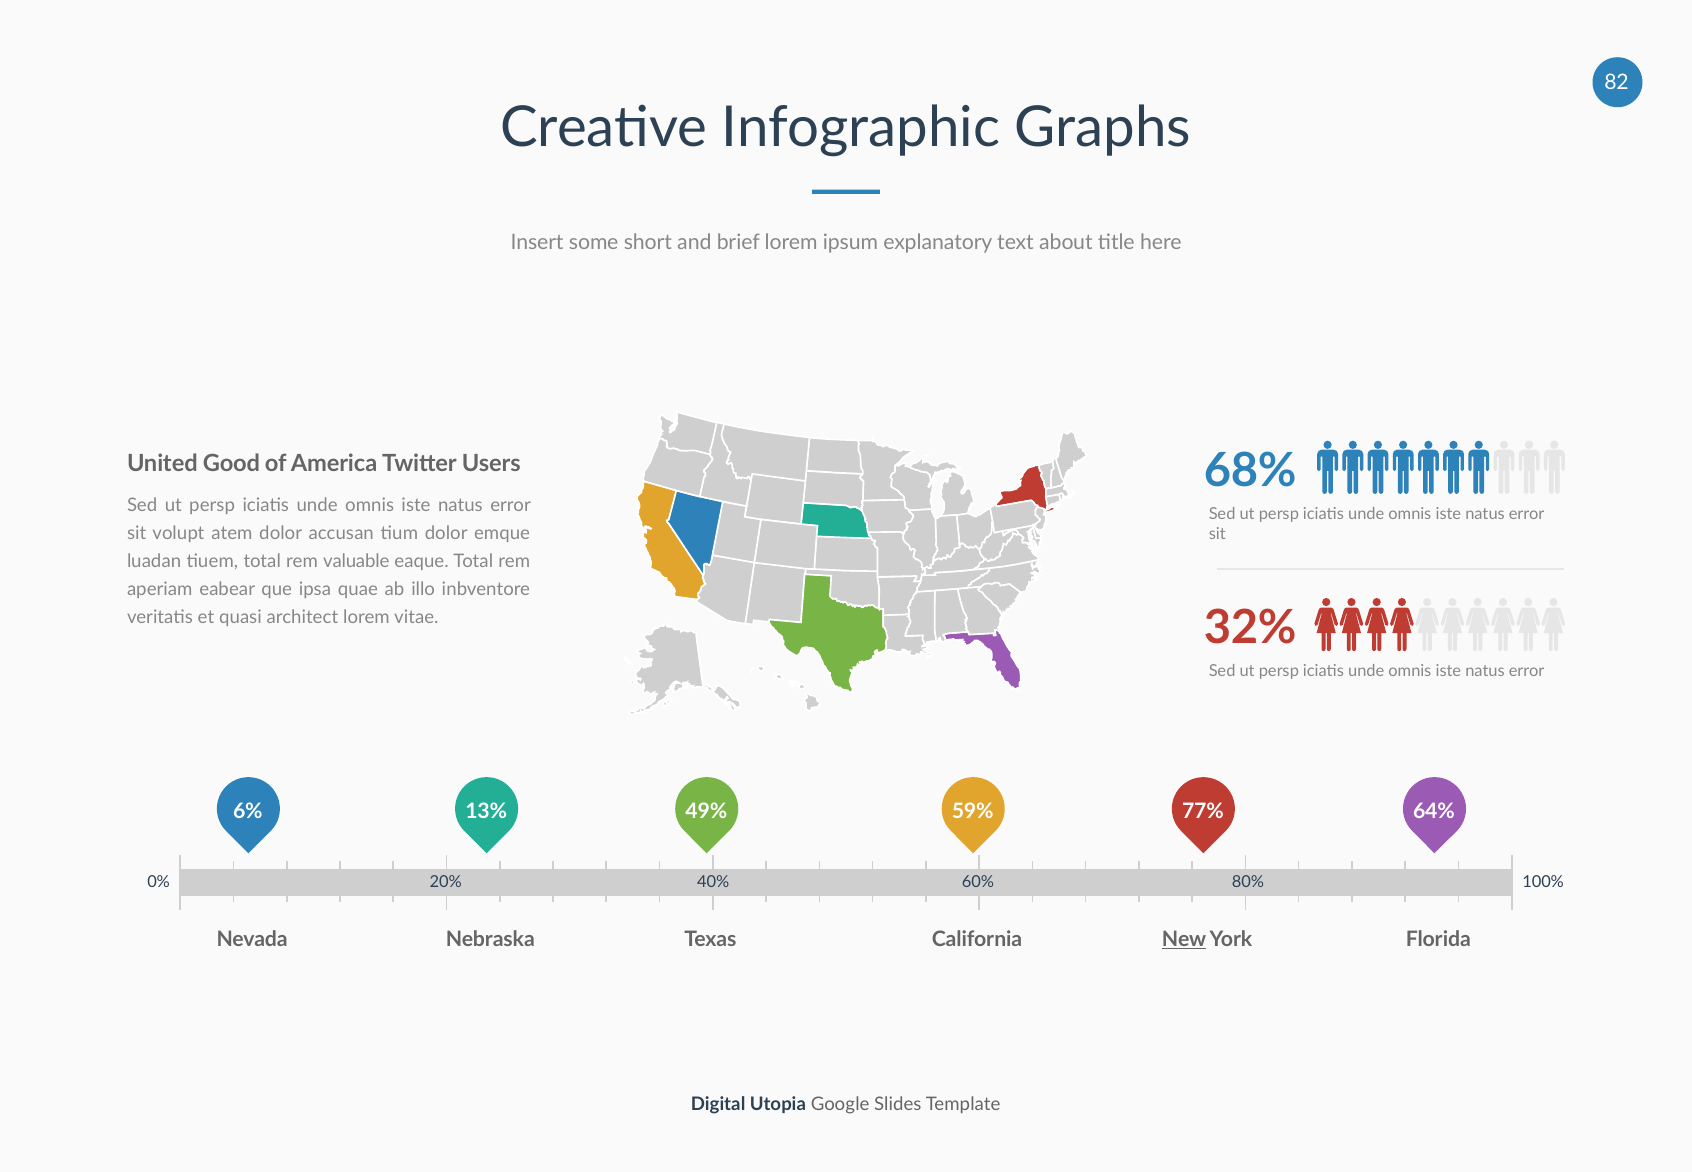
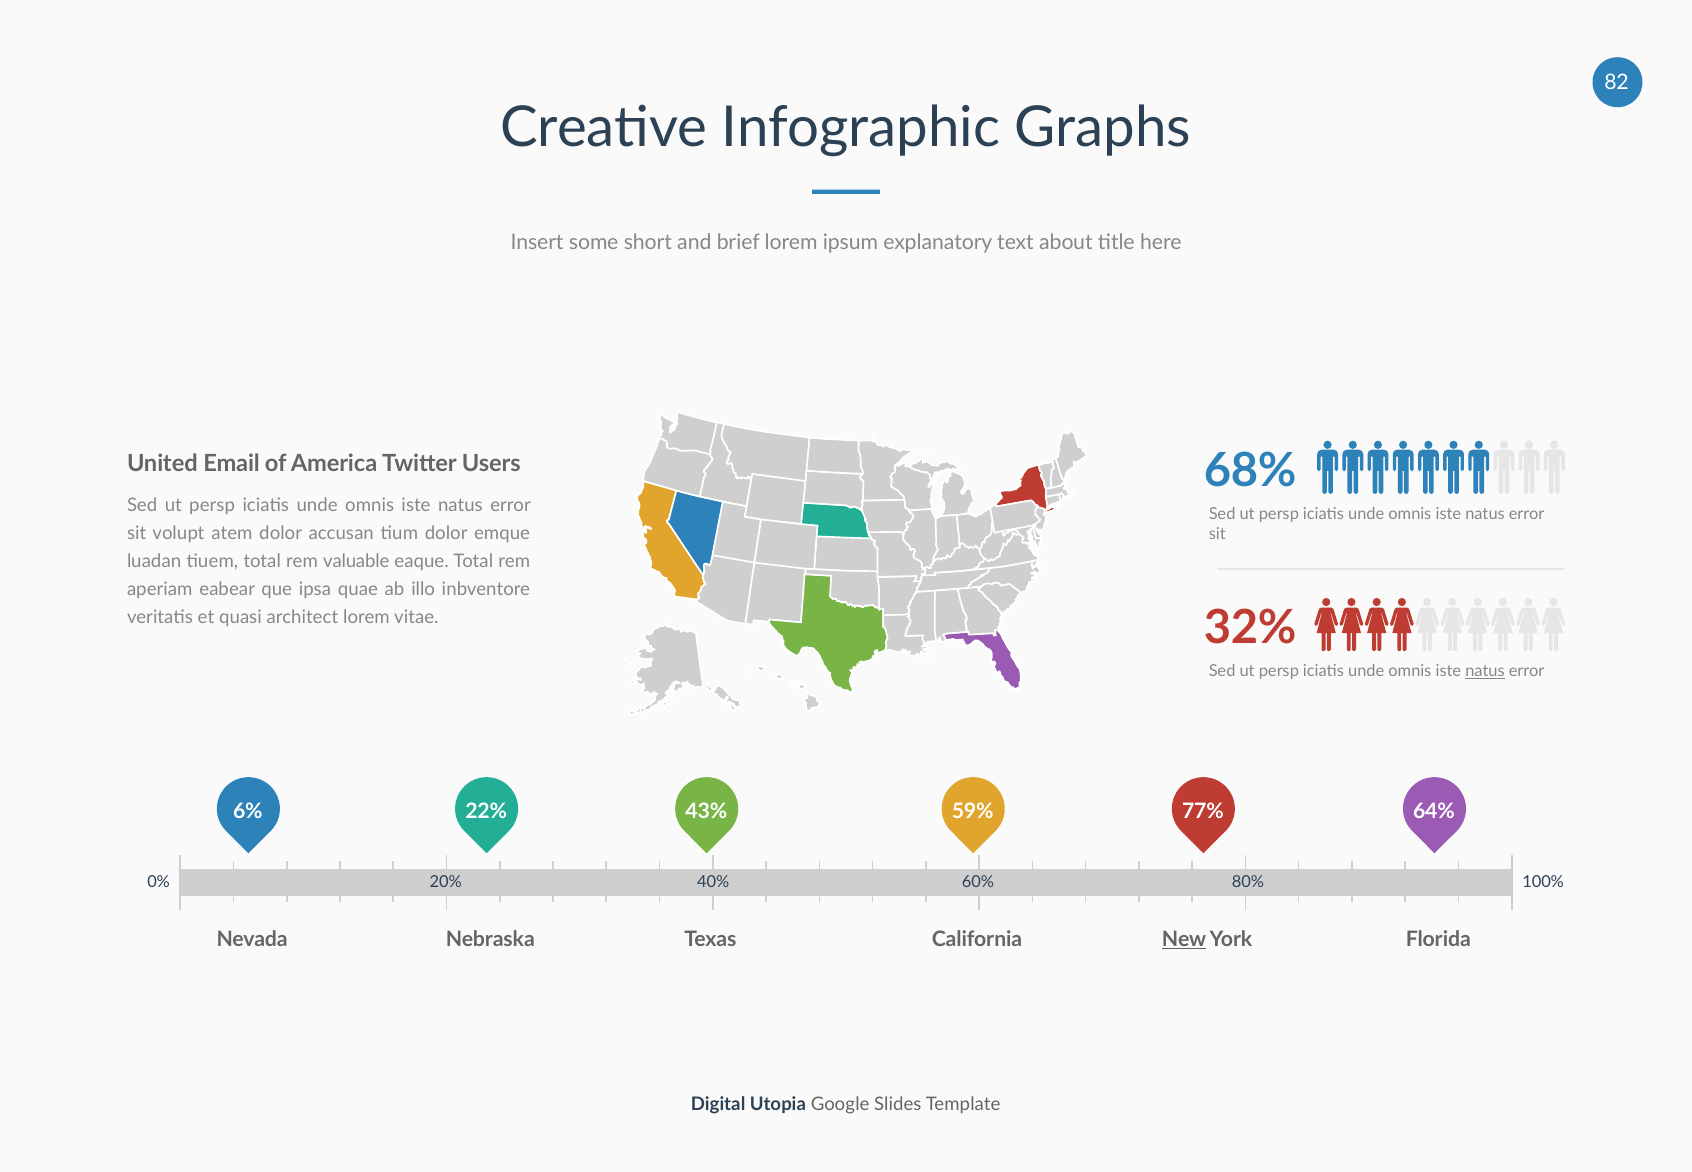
Good: Good -> Email
natus at (1485, 671) underline: none -> present
13%: 13% -> 22%
49%: 49% -> 43%
